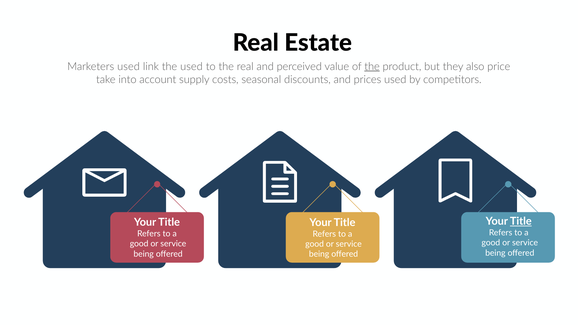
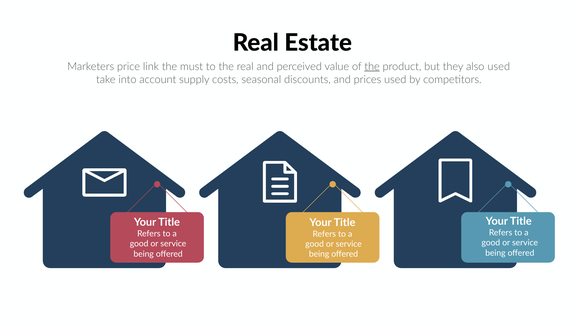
Marketers used: used -> price
the used: used -> must
also price: price -> used
Title at (521, 221) underline: present -> none
